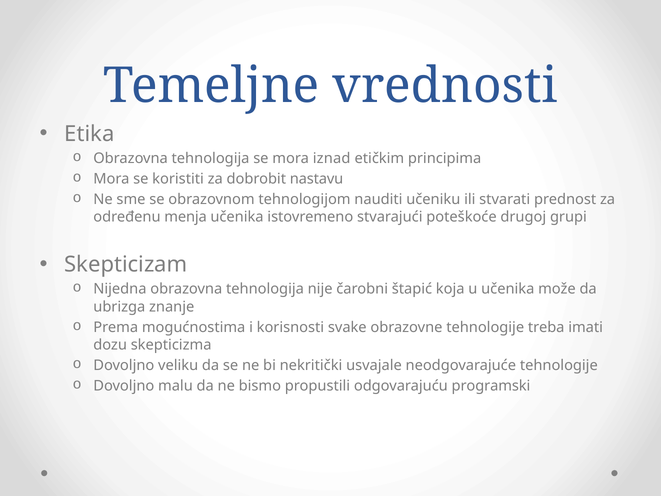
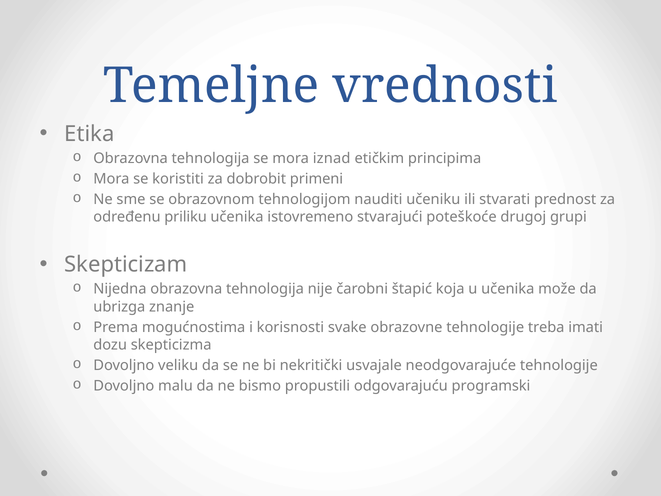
nastavu: nastavu -> primeni
menja: menja -> priliku
